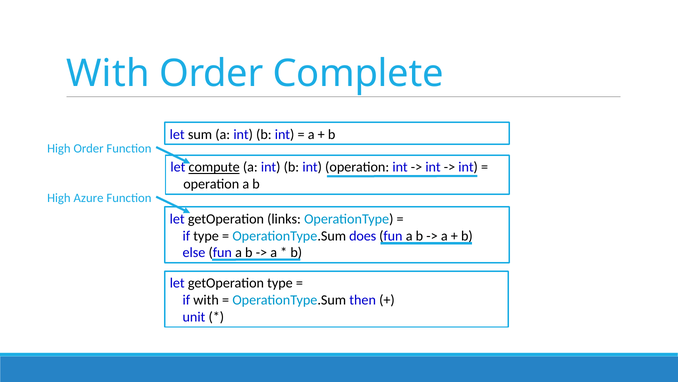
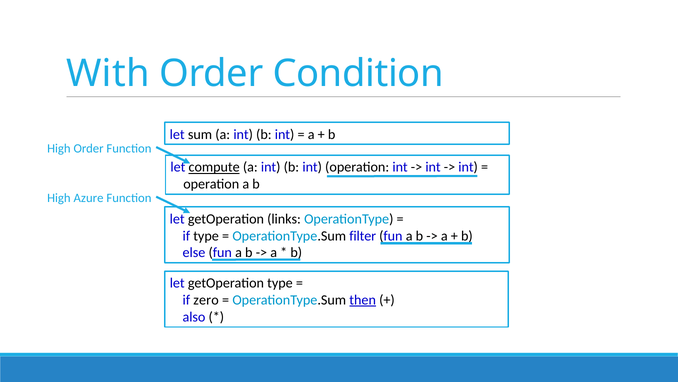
Complete: Complete -> Condition
does: does -> filter
if with: with -> zero
then underline: none -> present
unit: unit -> also
